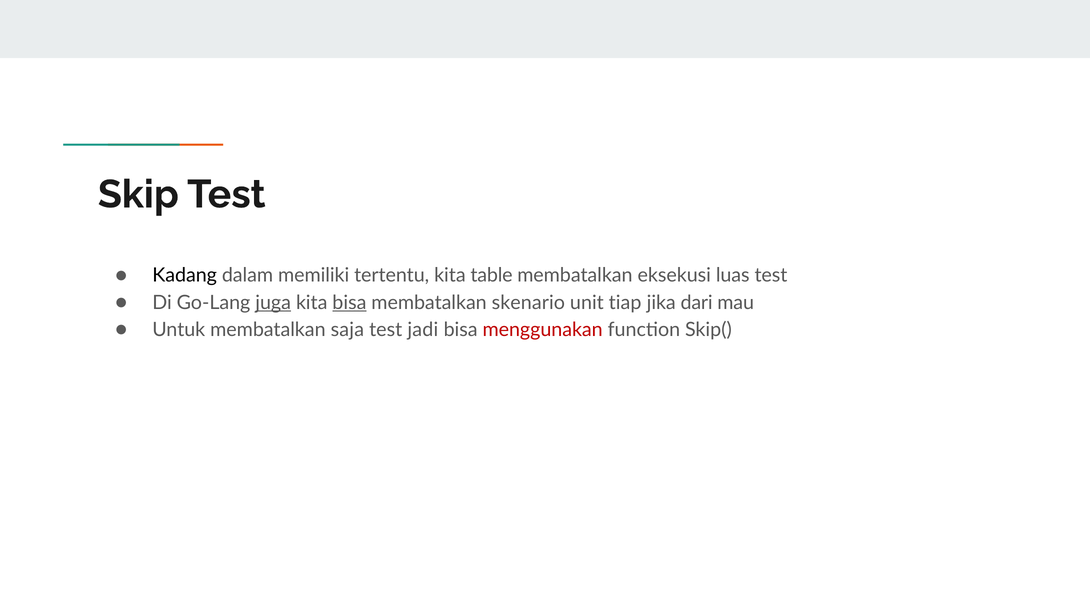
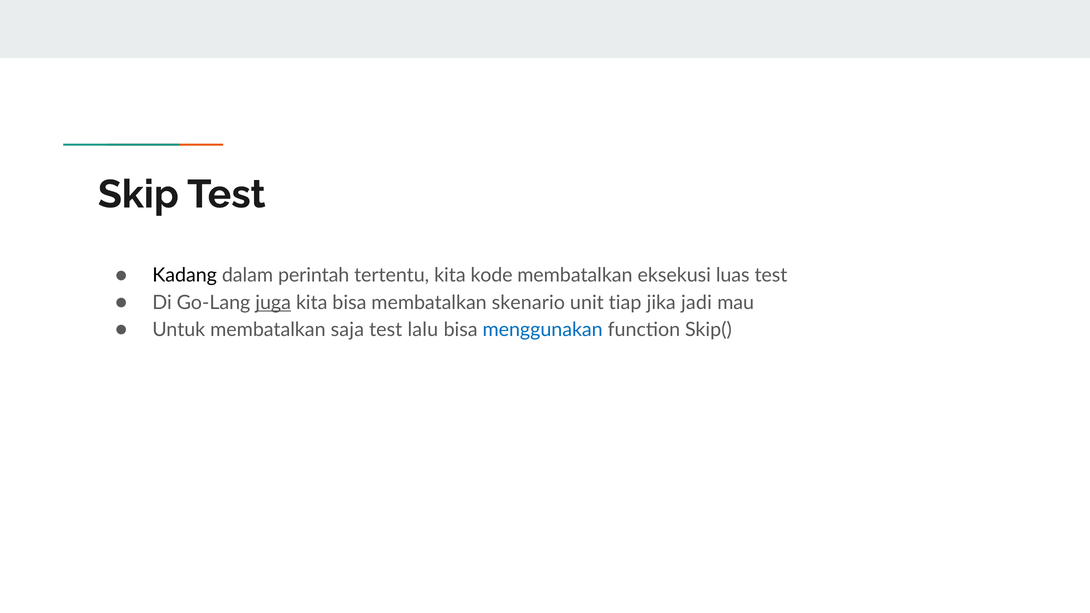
memiliki: memiliki -> perintah
table: table -> kode
bisa at (349, 303) underline: present -> none
dari: dari -> jadi
jadi: jadi -> lalu
menggunakan colour: red -> blue
